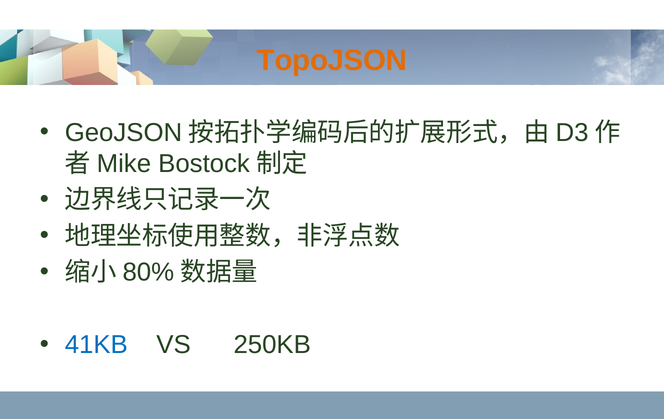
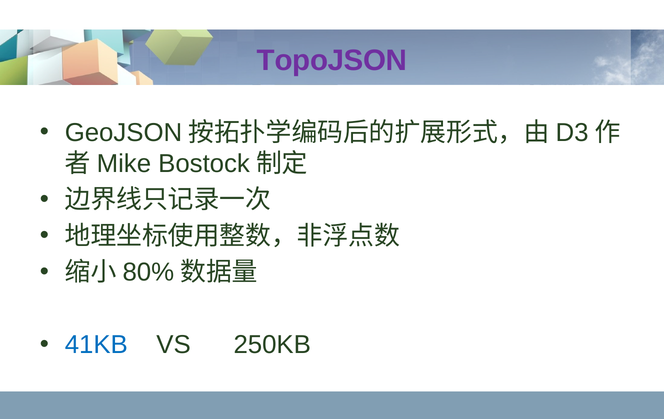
TopoJSON colour: orange -> purple
